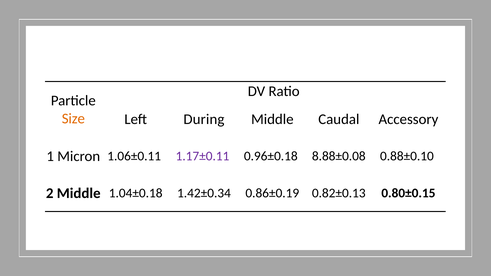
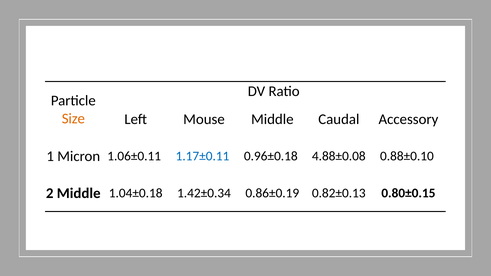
During: During -> Mouse
1.17±0.11 colour: purple -> blue
8.88±0.08: 8.88±0.08 -> 4.88±0.08
